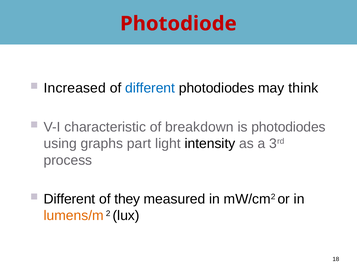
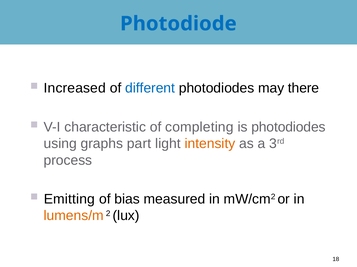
Photodiode colour: red -> blue
think: think -> there
breakdown: breakdown -> completing
intensity colour: black -> orange
Different at (69, 200): Different -> Emitting
they: they -> bias
